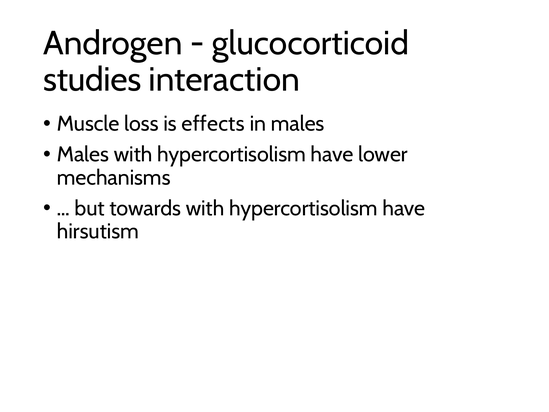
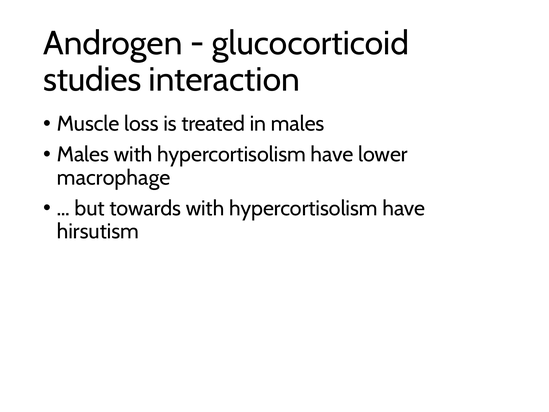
effects: effects -> treated
mechanisms: mechanisms -> macrophage
